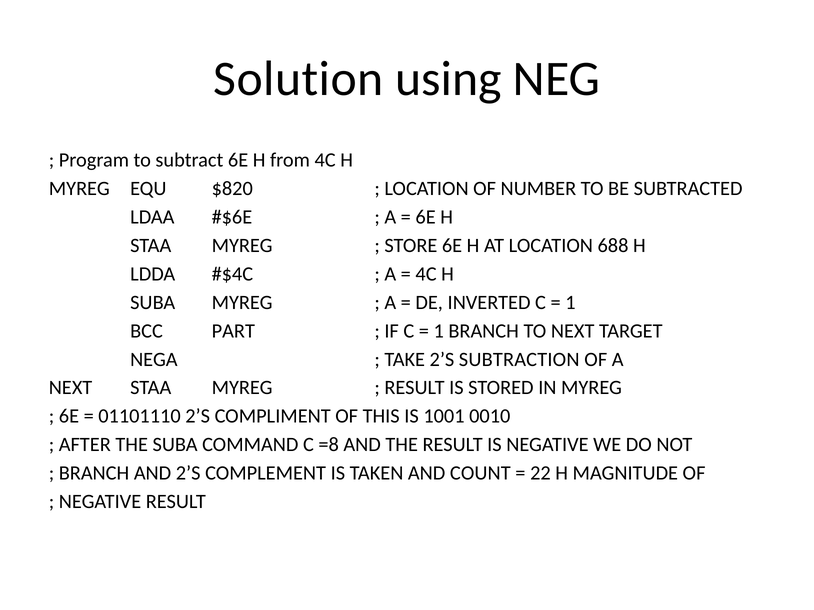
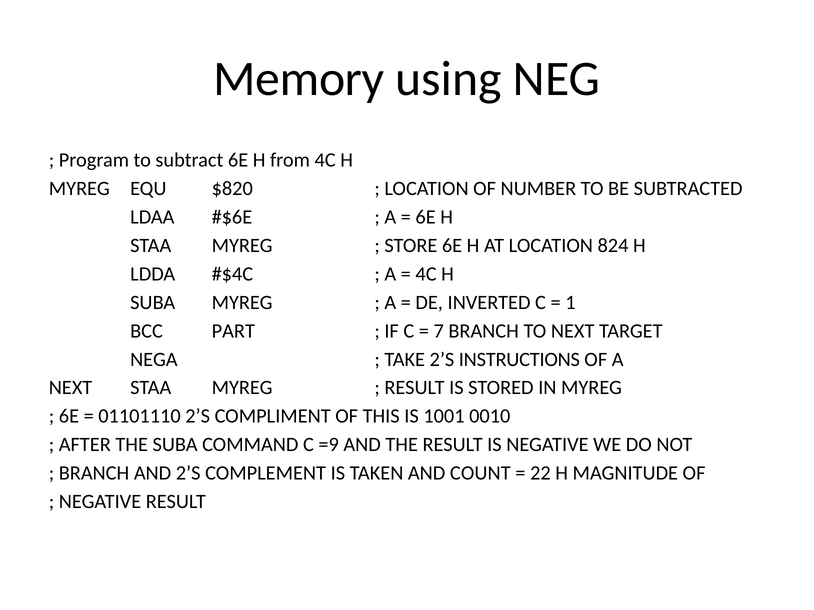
Solution: Solution -> Memory
688: 688 -> 824
1 at (439, 331): 1 -> 7
SUBTRACTION: SUBTRACTION -> INSTRUCTIONS
=8: =8 -> =9
